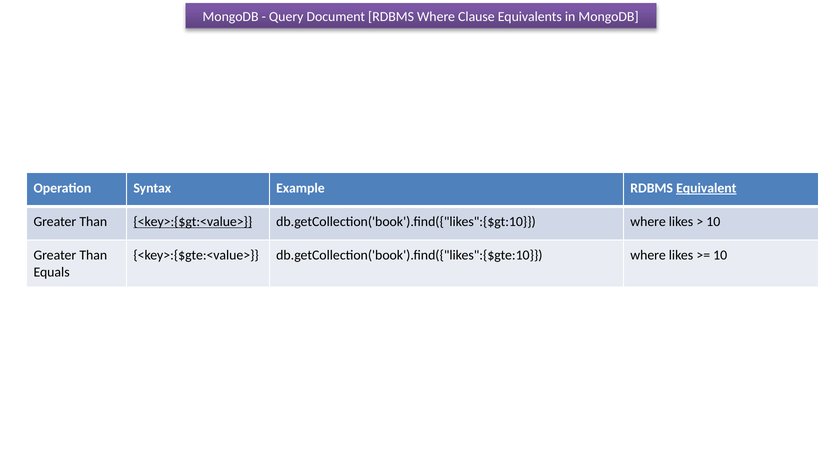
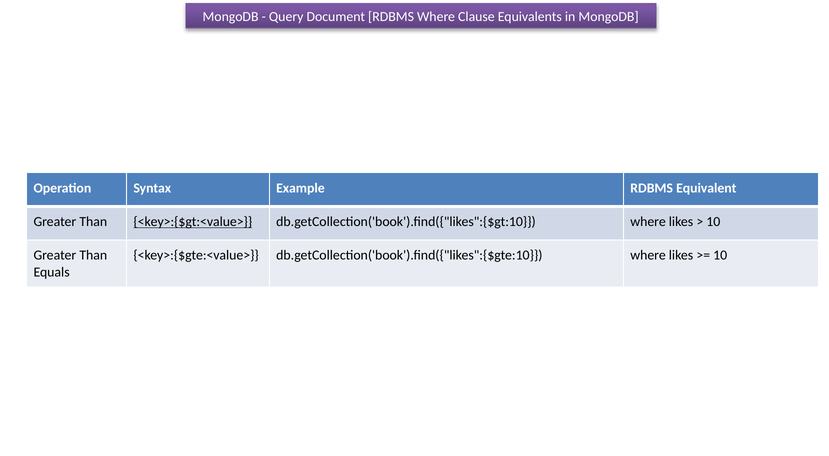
Equivalent underline: present -> none
